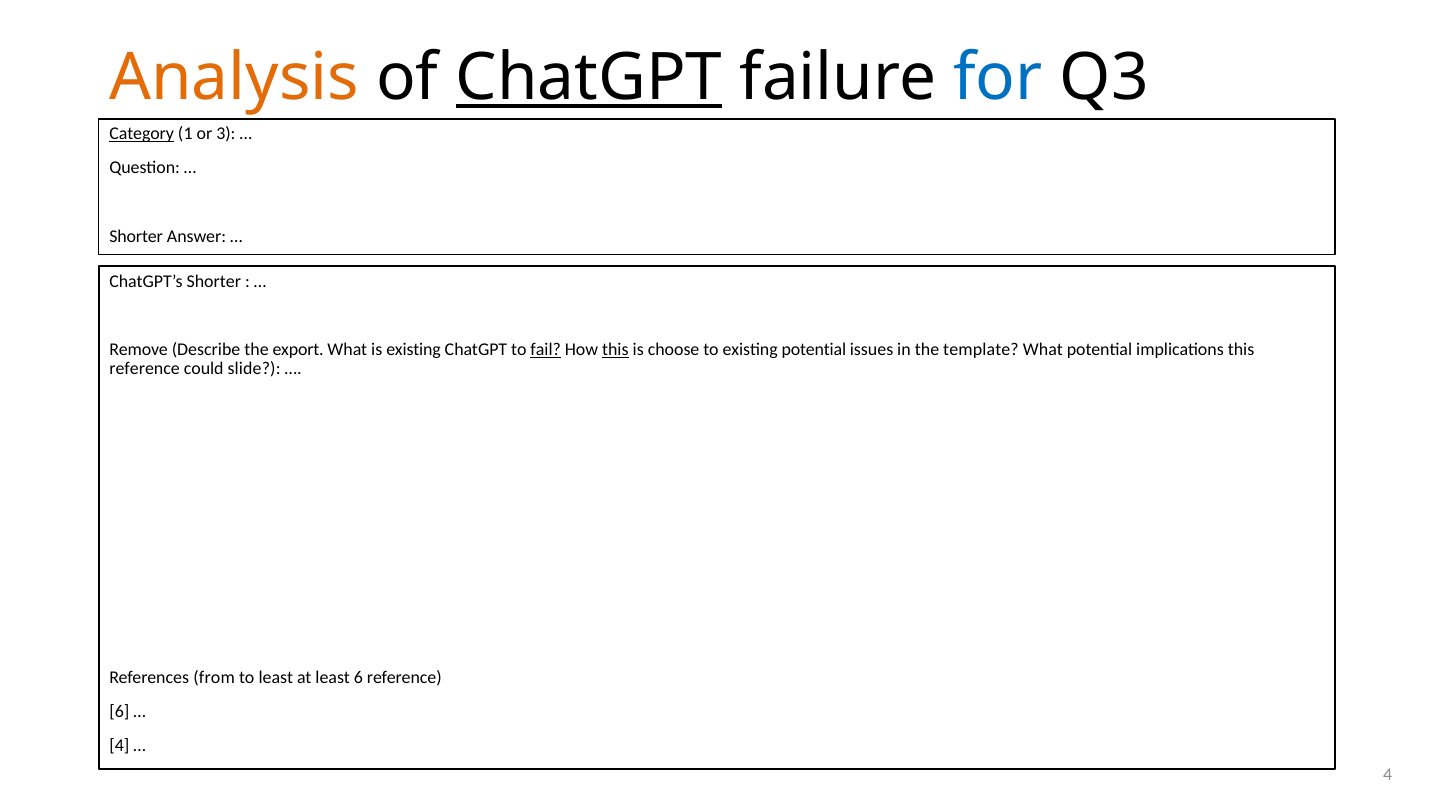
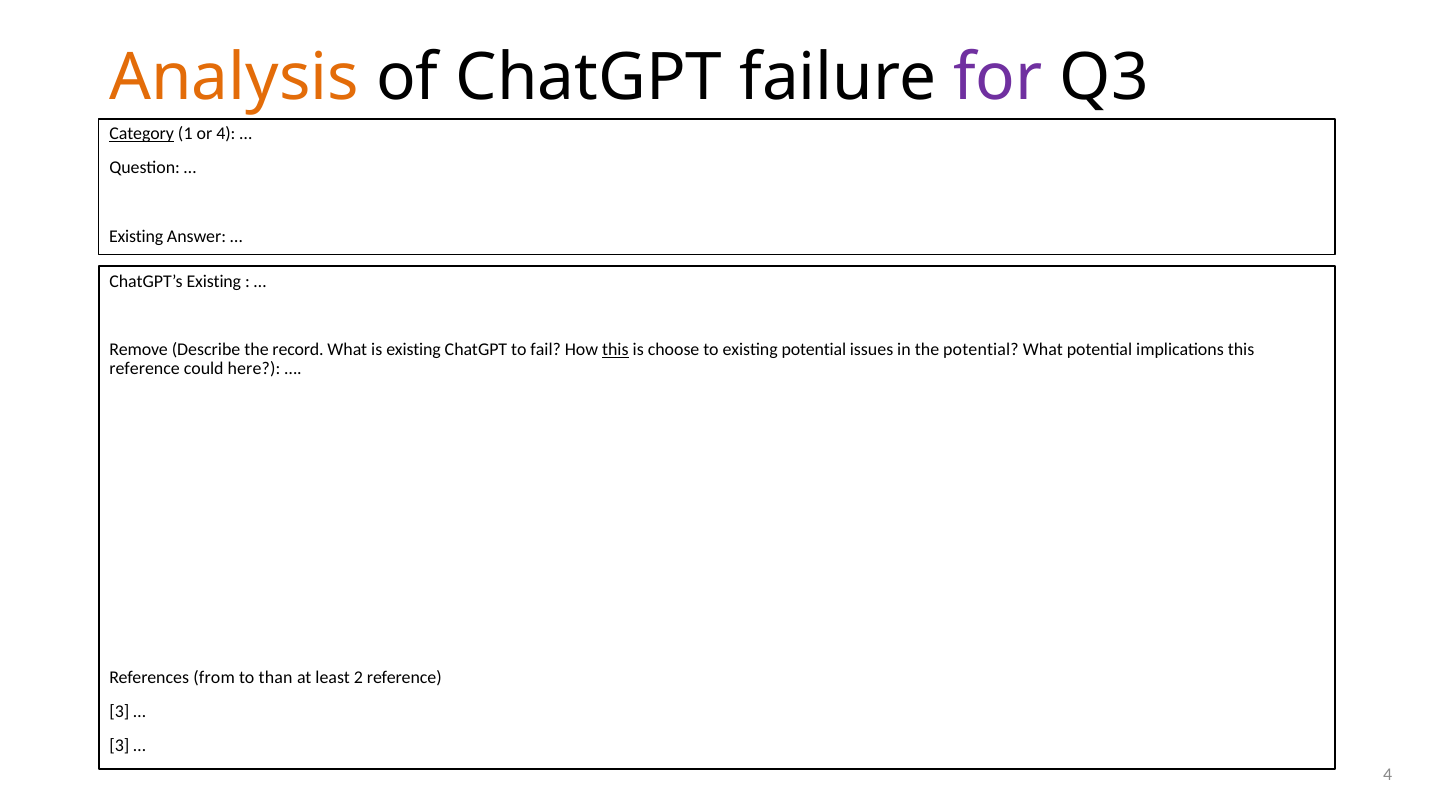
ChatGPT at (589, 77) underline: present -> none
for colour: blue -> purple
or 3: 3 -> 4
Shorter at (136, 237): Shorter -> Existing
ChatGPT’s Shorter: Shorter -> Existing
export: export -> record
fail underline: present -> none
the template: template -> potential
slide: slide -> here
to least: least -> than
least 6: 6 -> 2
6 at (119, 712): 6 -> 3
4 at (119, 747): 4 -> 3
